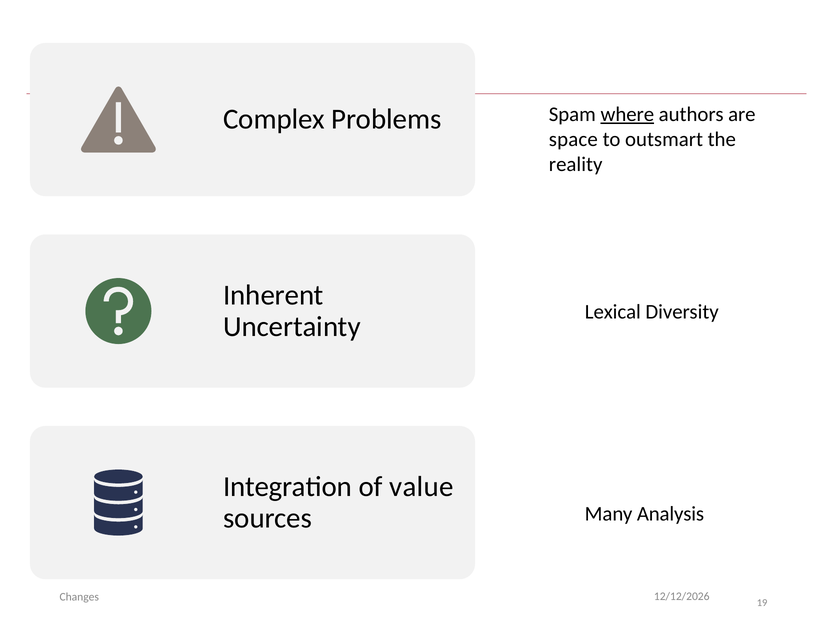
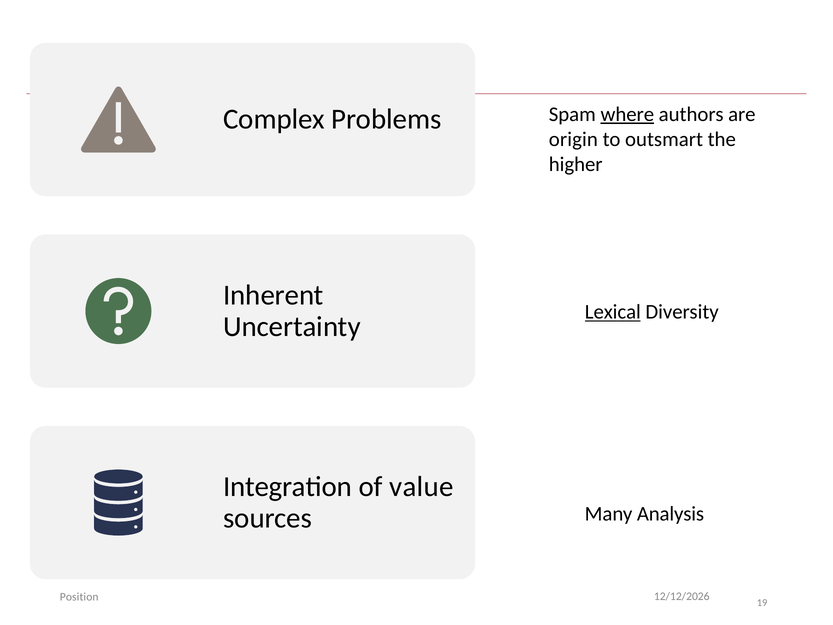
space: space -> origin
reality: reality -> higher
Lexical underline: none -> present
Changes: Changes -> Position
